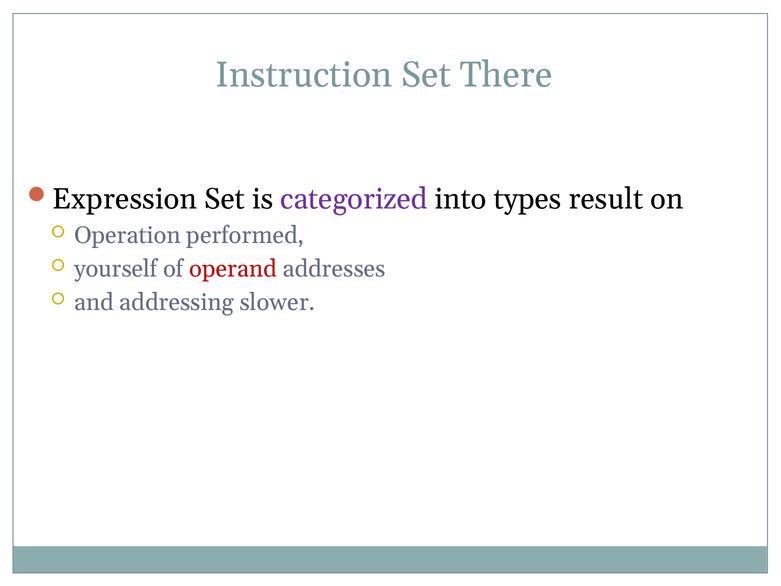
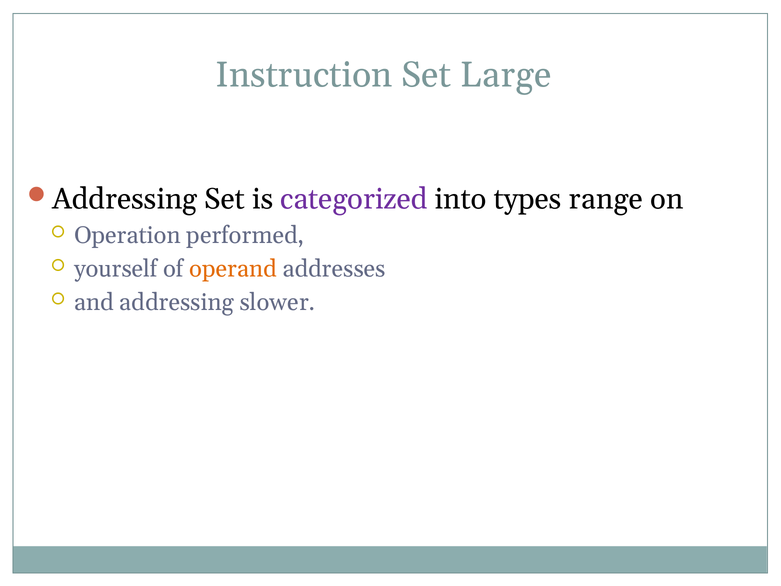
There: There -> Large
Expression at (125, 199): Expression -> Addressing
result: result -> range
operand colour: red -> orange
